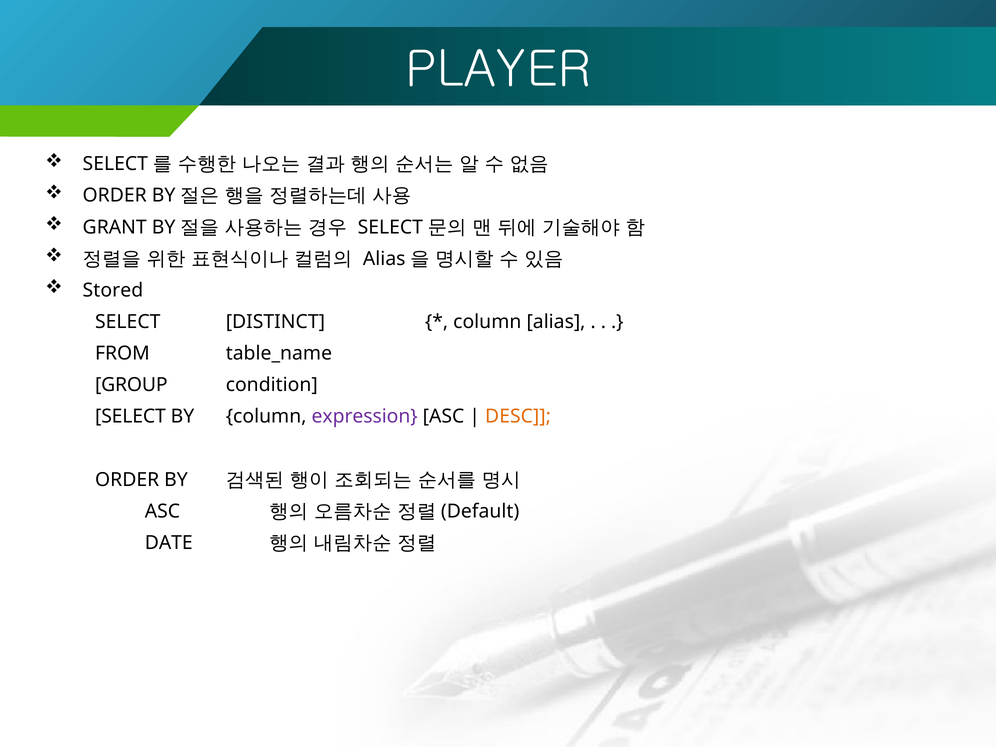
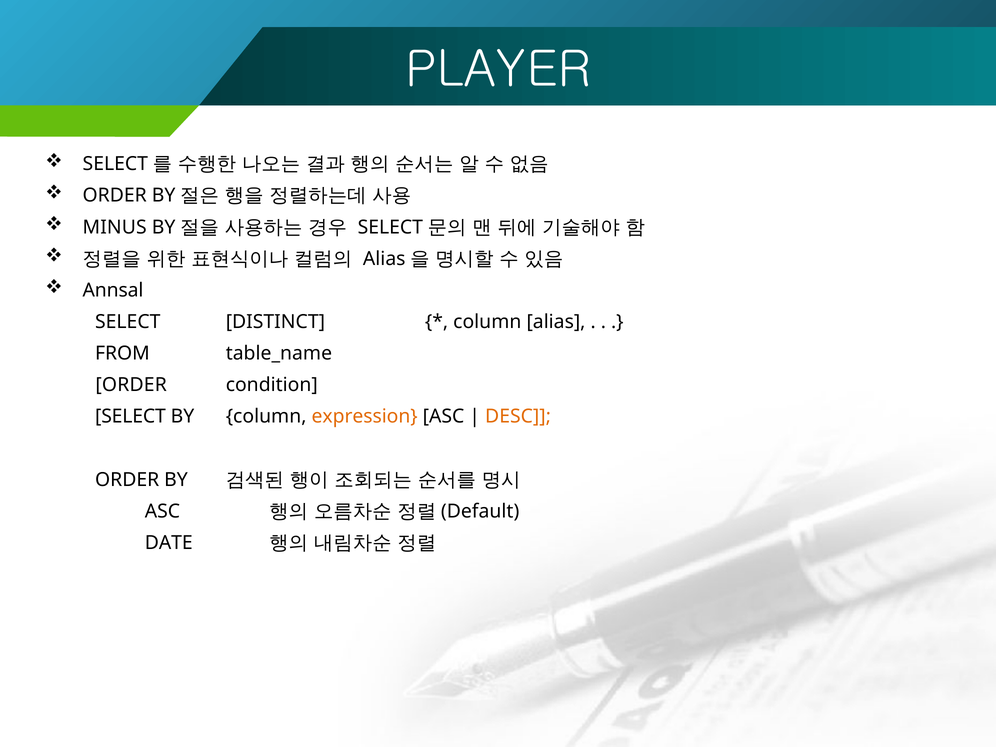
GRANT: GRANT -> MINUS
Stored: Stored -> Annsal
GROUP at (131, 385): GROUP -> ORDER
expression colour: purple -> orange
